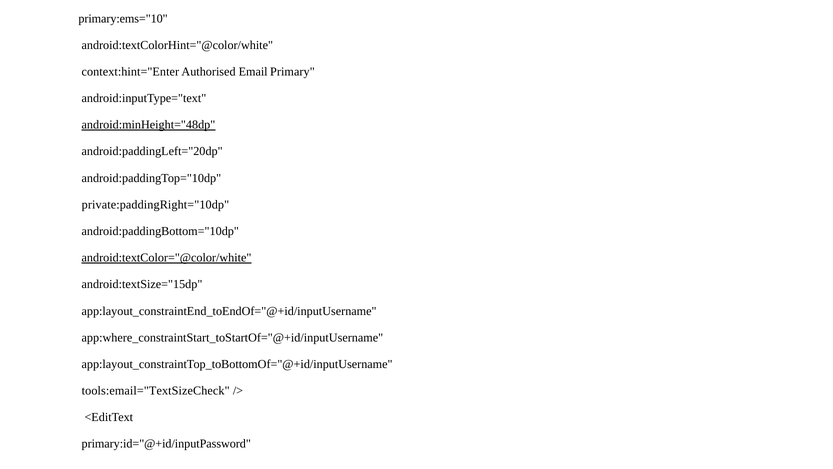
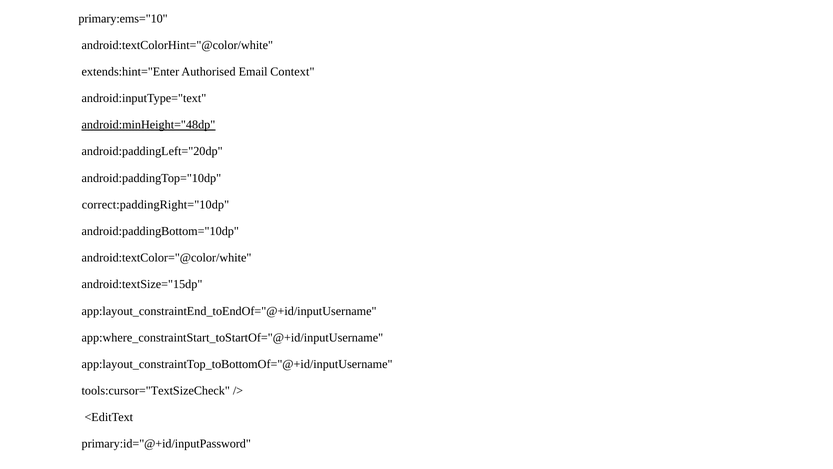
context:hint="Enter: context:hint="Enter -> extends:hint="Enter
Primary: Primary -> Context
private:paddingRight="10dp: private:paddingRight="10dp -> correct:paddingRight="10dp
android:textColor="@color/white underline: present -> none
tools:email="TextSizeCheck: tools:email="TextSizeCheck -> tools:cursor="TextSizeCheck
